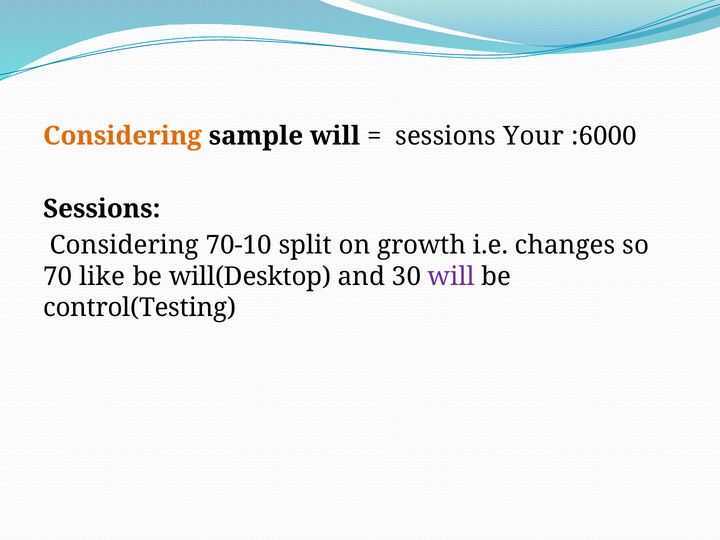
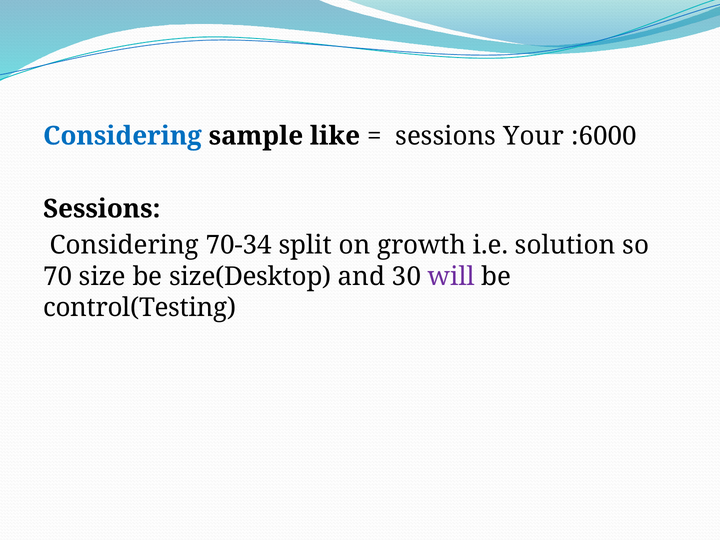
Considering at (122, 136) colour: orange -> blue
sample will: will -> like
70-10: 70-10 -> 70-34
changes: changes -> solution
like: like -> size
will(Desktop: will(Desktop -> size(Desktop
